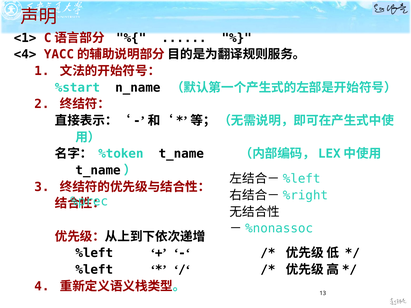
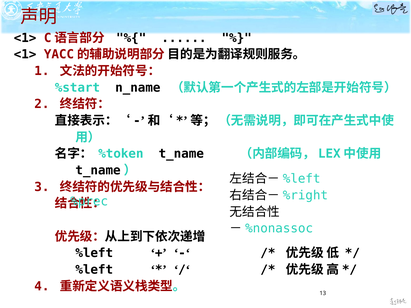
<4> at (25, 54): <4> -> <1>
